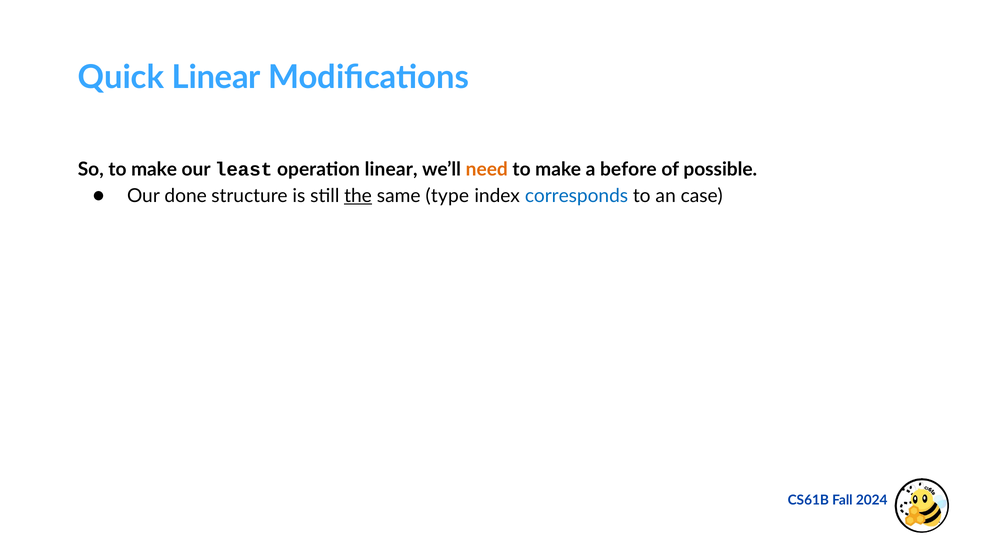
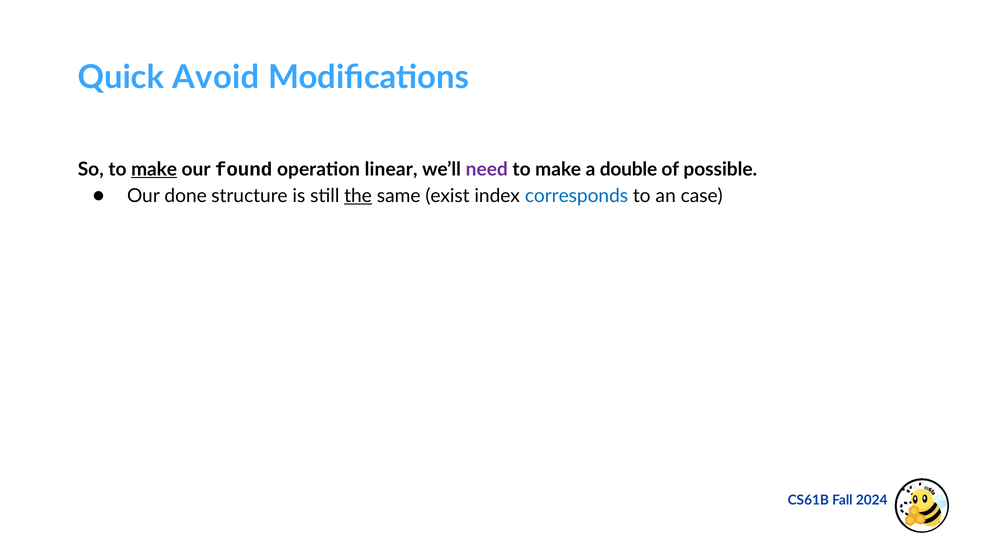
Quick Linear: Linear -> Avoid
make at (154, 169) underline: none -> present
least: least -> found
need colour: orange -> purple
before: before -> double
type: type -> exist
